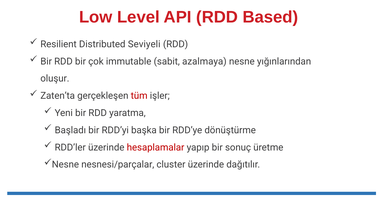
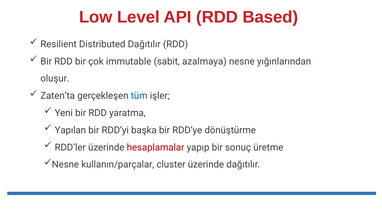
Distributed Seviyeli: Seviyeli -> Dağıtılır
tüm colour: red -> blue
Başladı: Başladı -> Yapılan
nesnesi/parçalar: nesnesi/parçalar -> kullanın/parçalar
